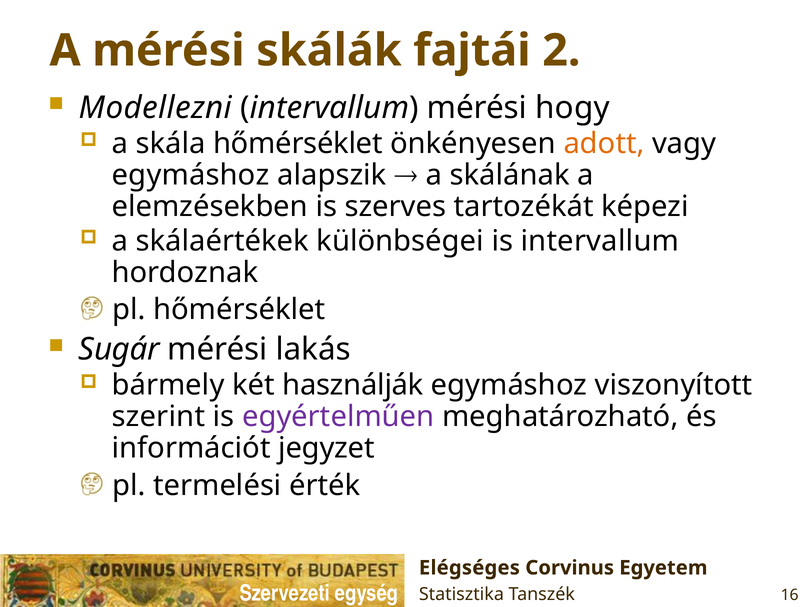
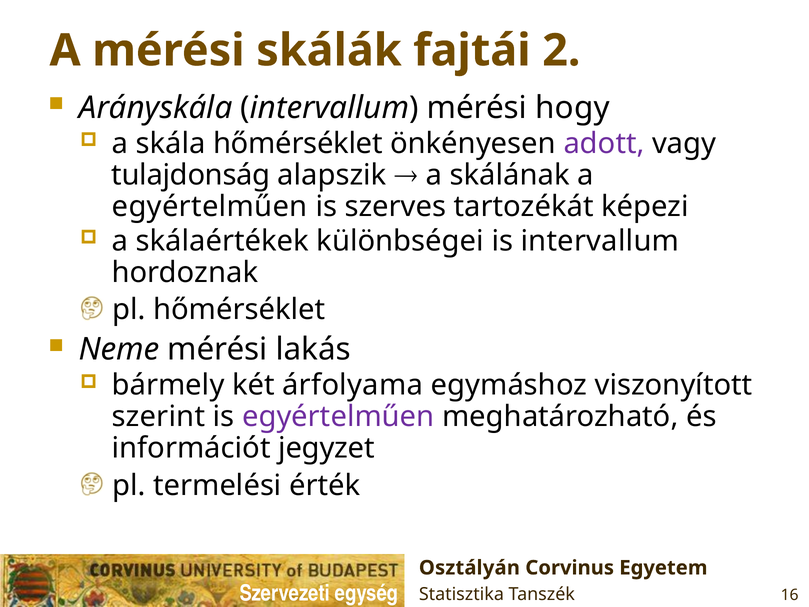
Modellezni: Modellezni -> Arányskála
adott colour: orange -> purple
egymáshoz at (191, 175): egymáshoz -> tulajdonság
elemzésekben at (210, 206): elemzésekben -> egyértelműen
Sugár: Sugár -> Neme
használják: használják -> árfolyama
Elégséges: Elégséges -> Osztályán
